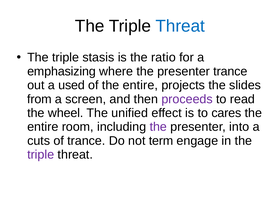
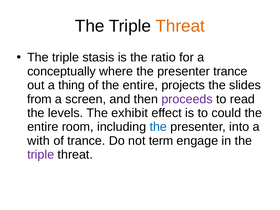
Threat at (180, 26) colour: blue -> orange
emphasizing: emphasizing -> conceptually
used: used -> thing
wheel: wheel -> levels
unified: unified -> exhibit
cares: cares -> could
the at (158, 127) colour: purple -> blue
cuts: cuts -> with
